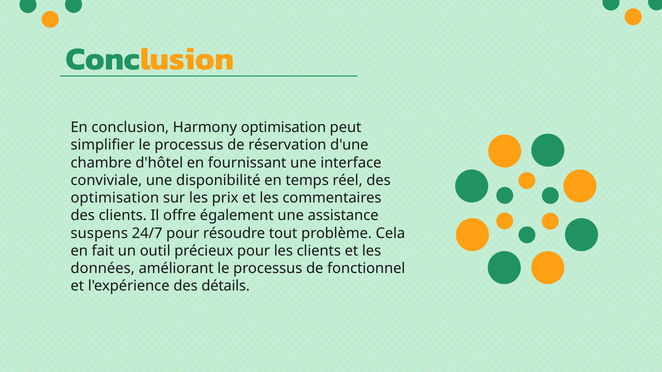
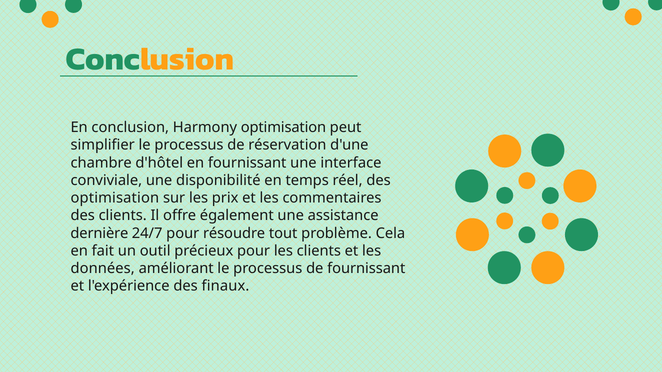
suspens: suspens -> dernière
de fonctionnel: fonctionnel -> fournissant
détails: détails -> finaux
